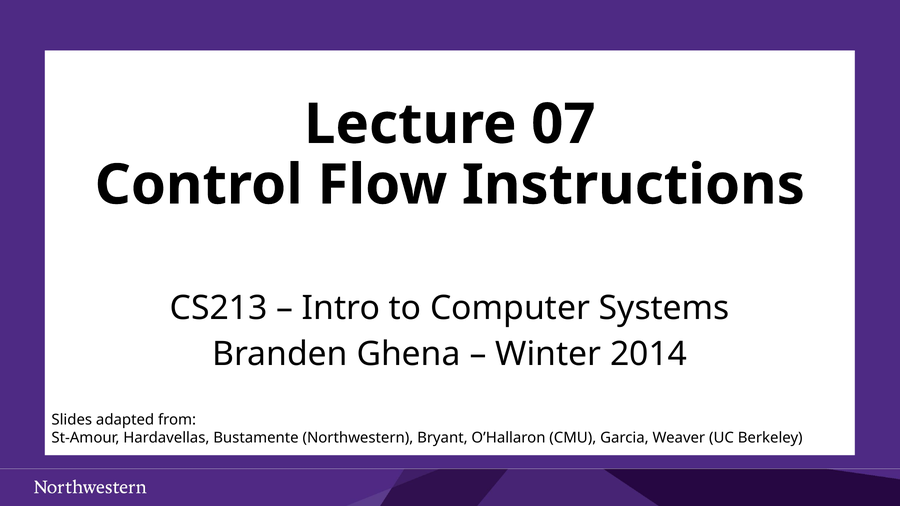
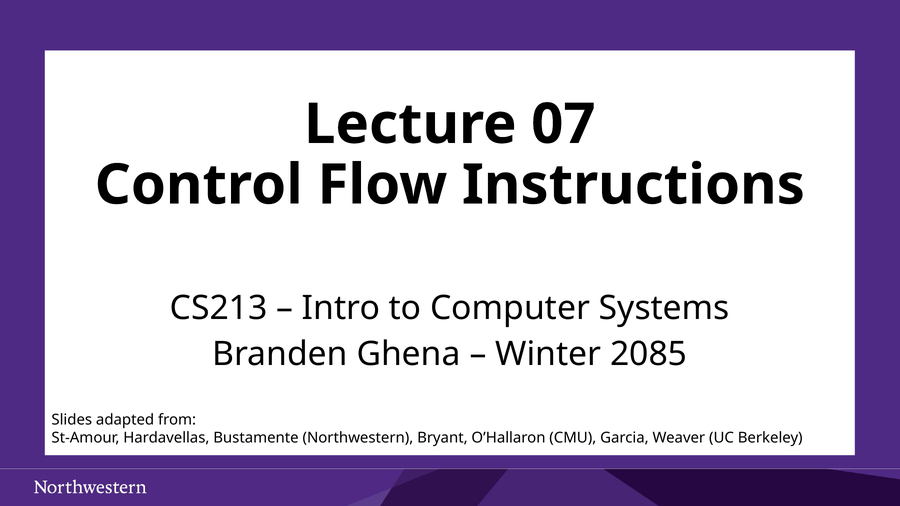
2014: 2014 -> 2085
